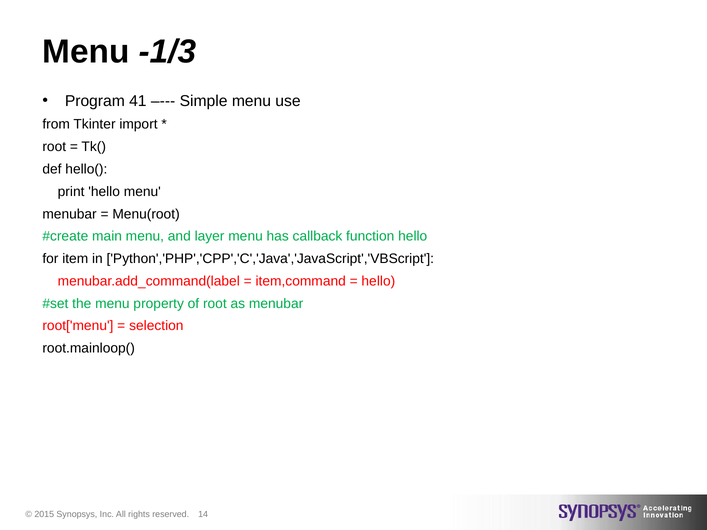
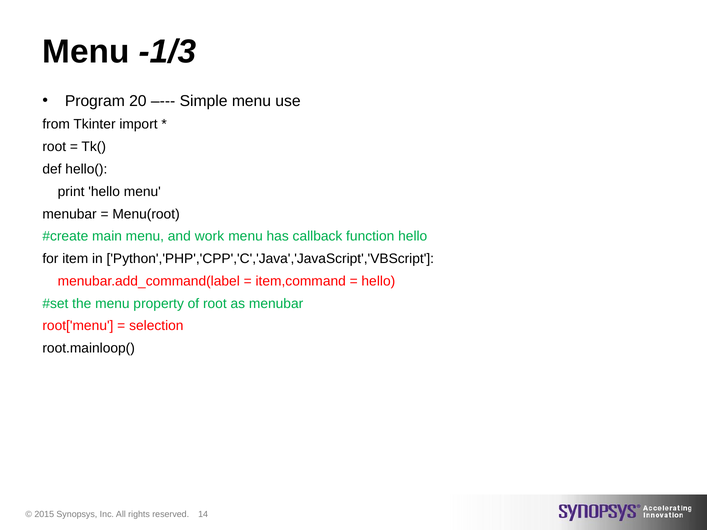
41: 41 -> 20
layer: layer -> work
